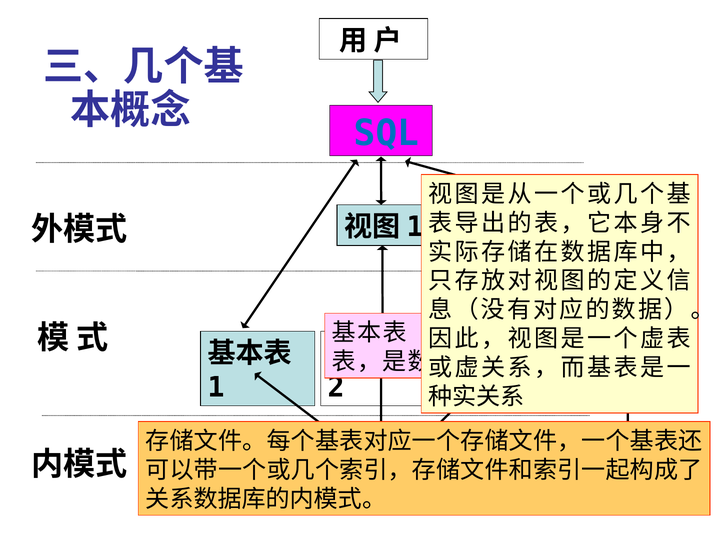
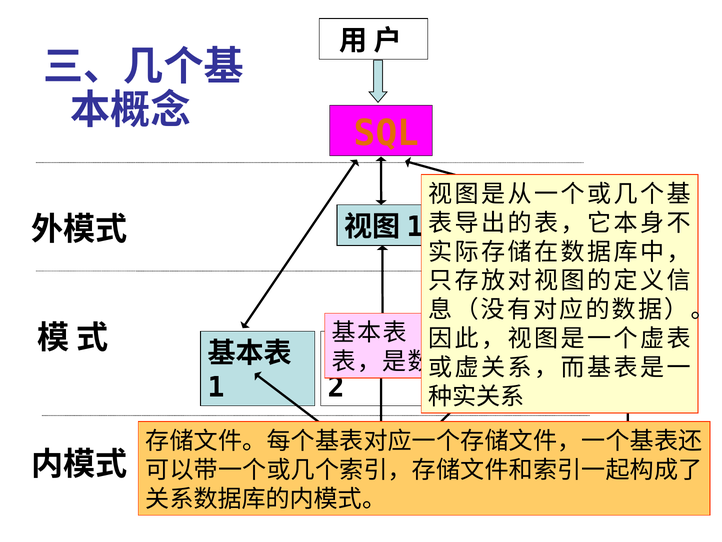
SQL colour: blue -> orange
